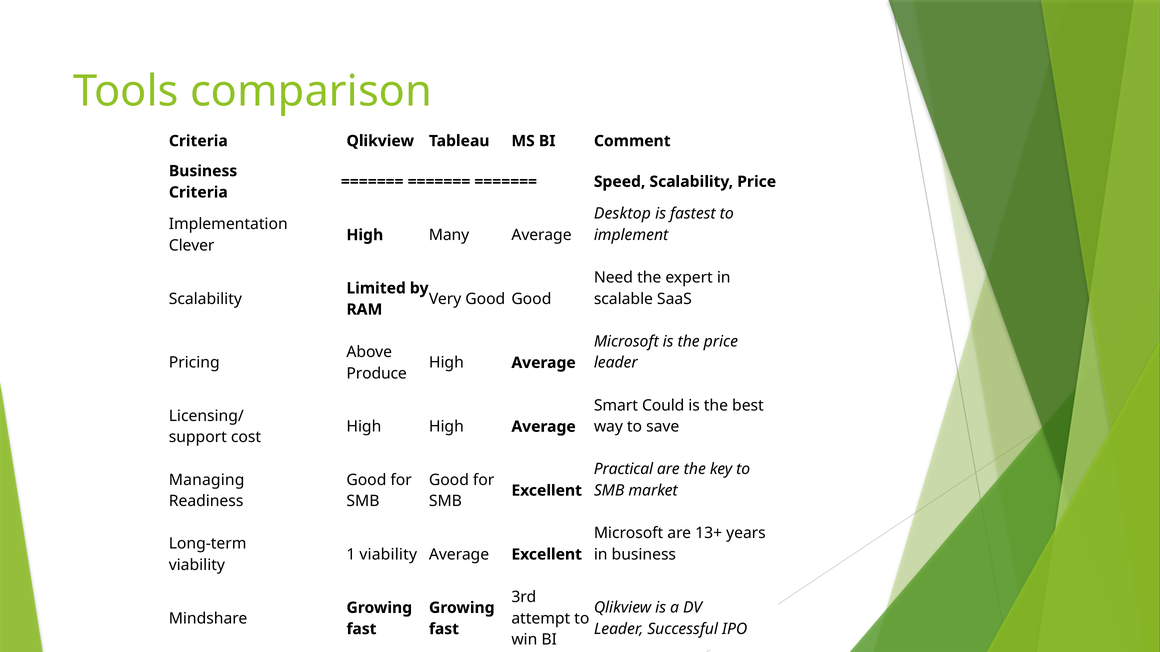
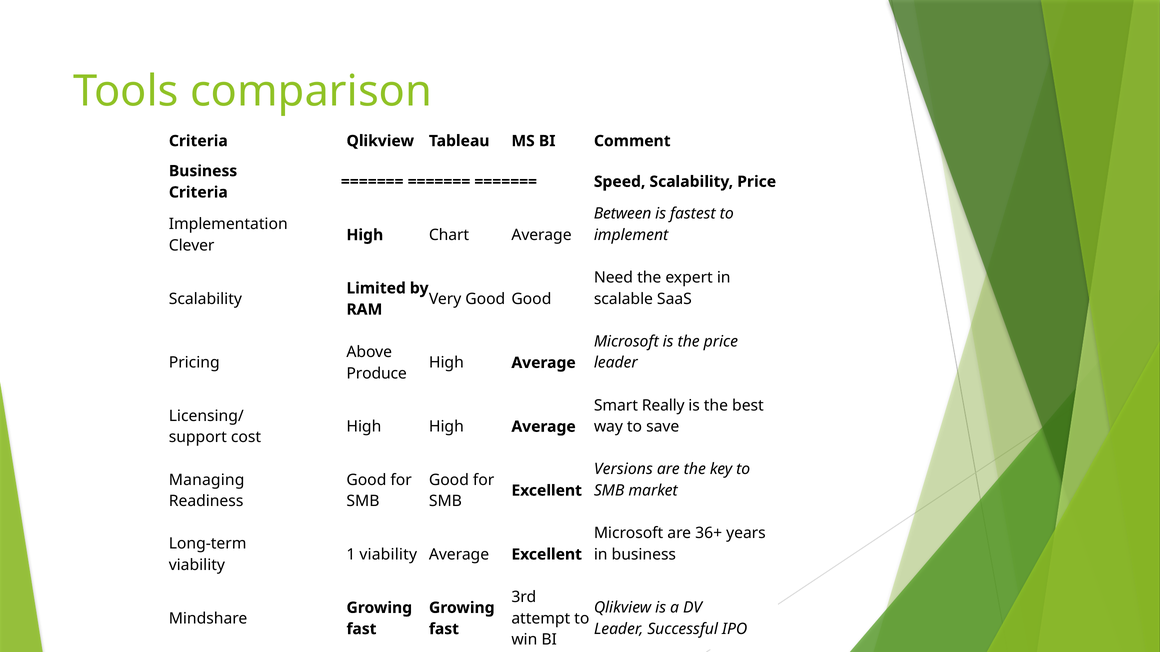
Desktop: Desktop -> Between
Many: Many -> Chart
Could: Could -> Really
Practical: Practical -> Versions
13+: 13+ -> 36+
